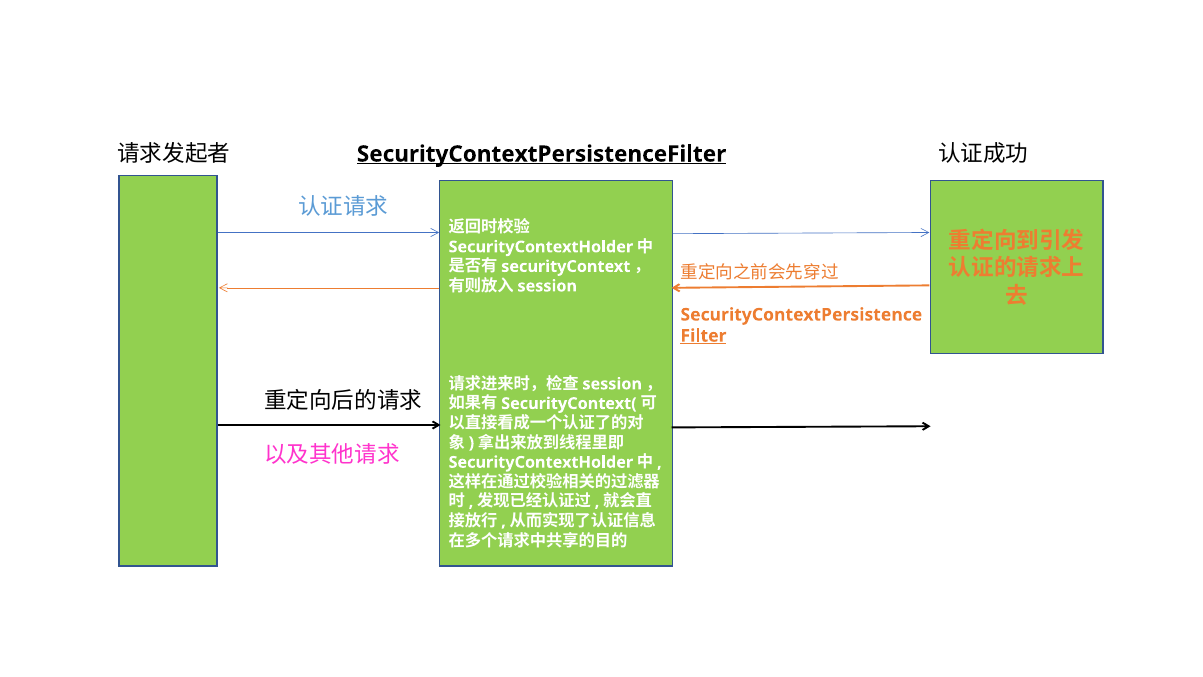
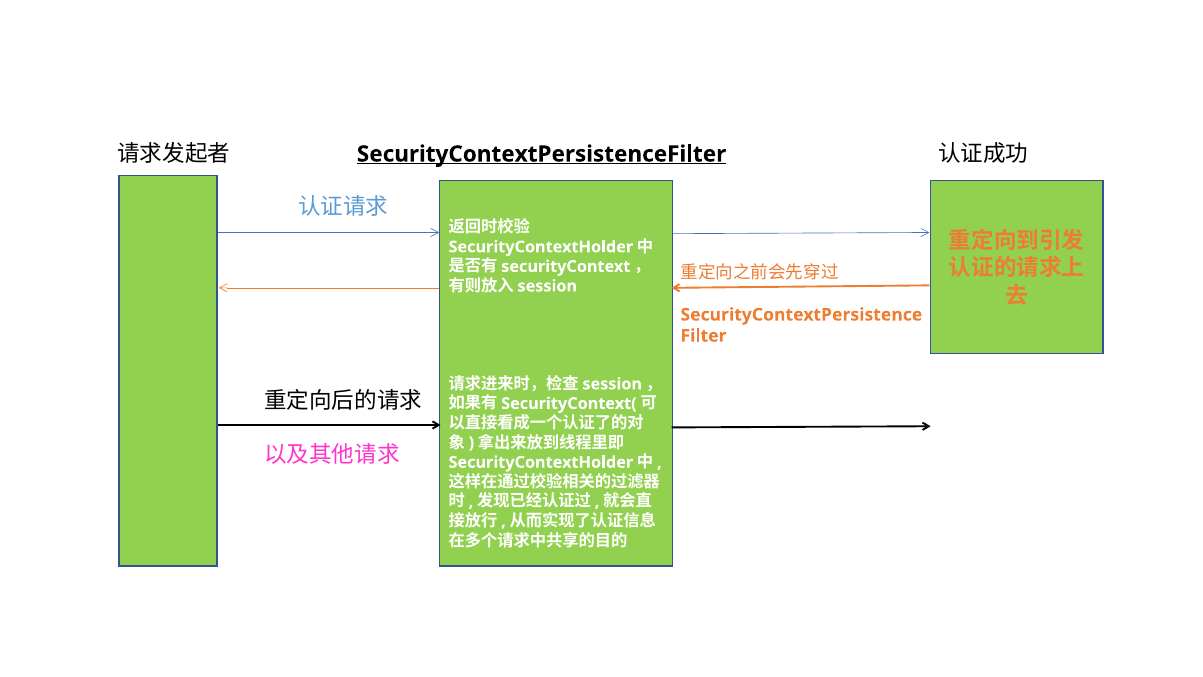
Filter underline: present -> none
